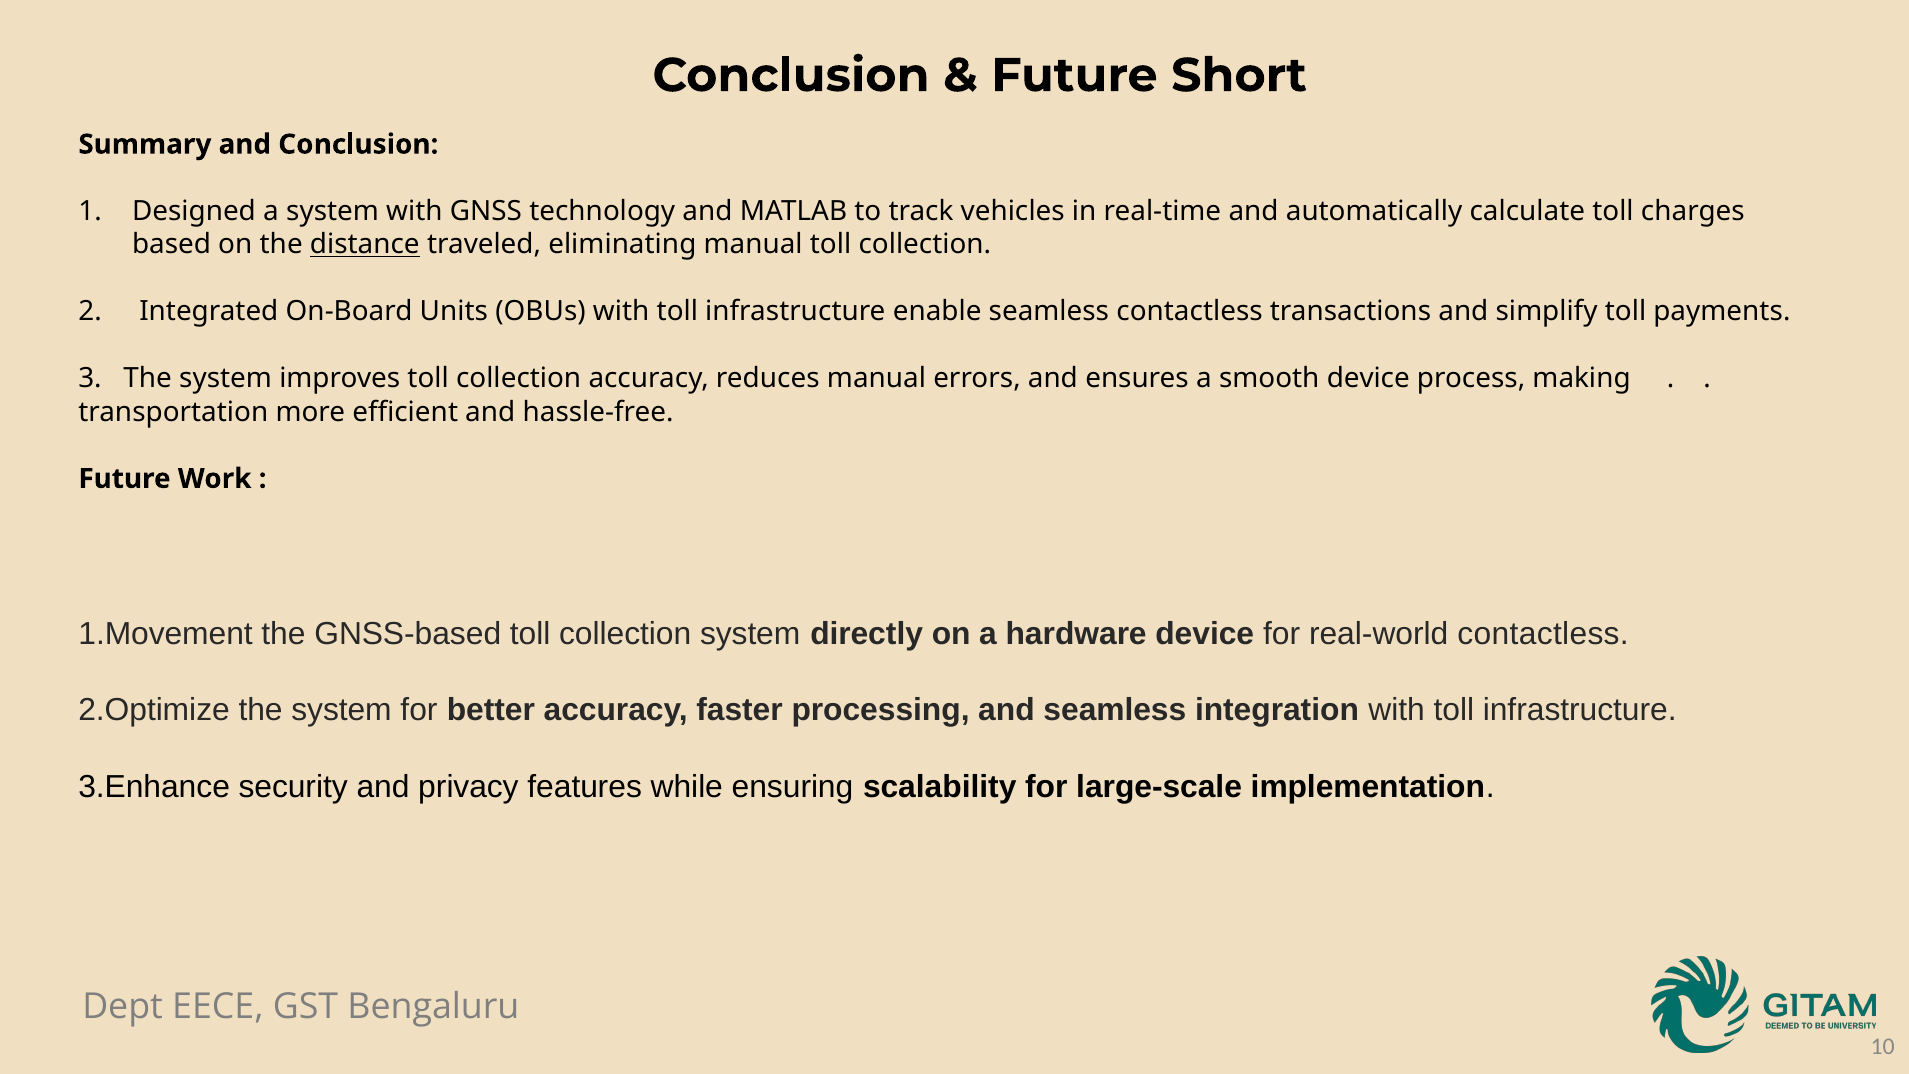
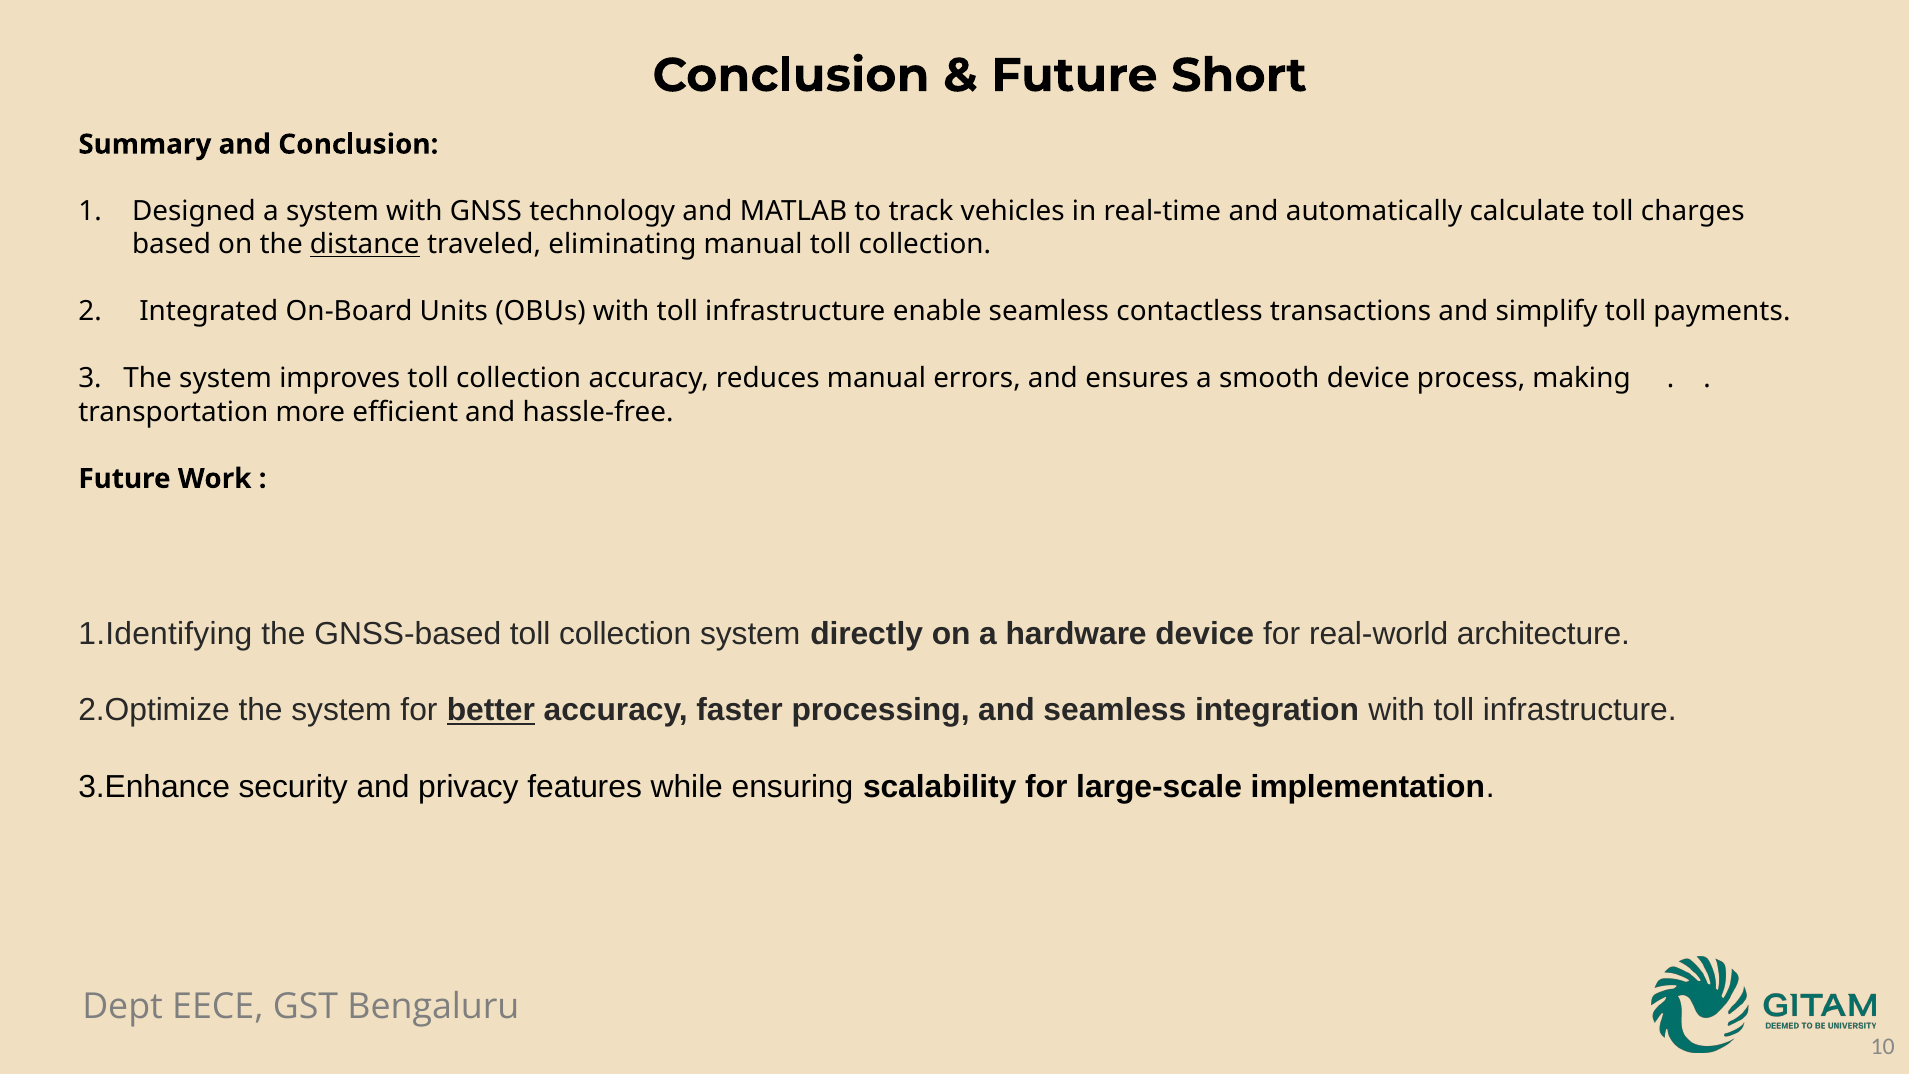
1.Movement: 1.Movement -> 1.Identifying
real-world contactless: contactless -> architecture
better underline: none -> present
